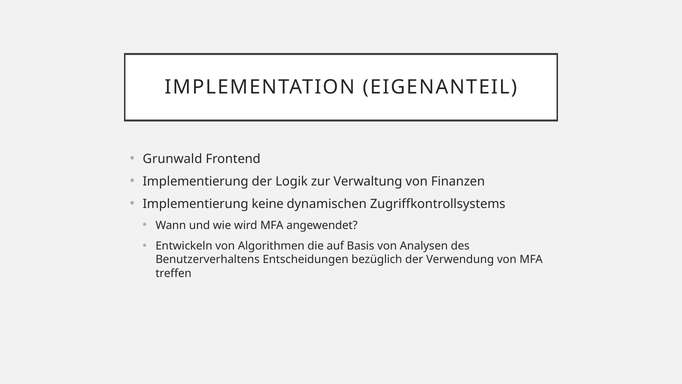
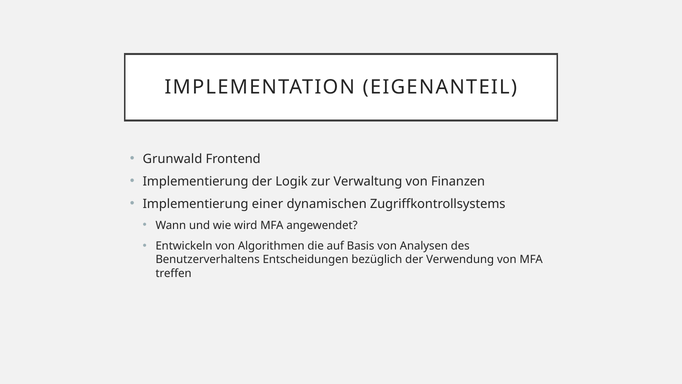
keine: keine -> einer
